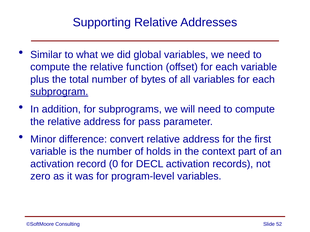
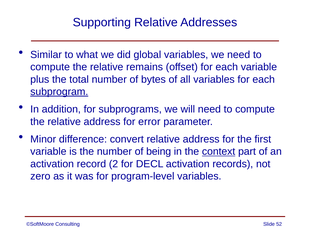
function: function -> remains
pass: pass -> error
holds: holds -> being
context underline: none -> present
0: 0 -> 2
